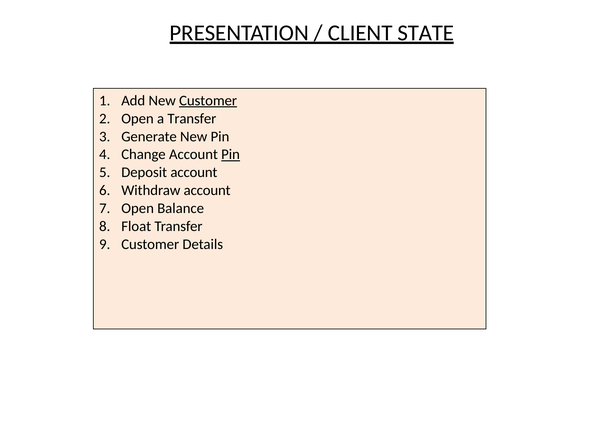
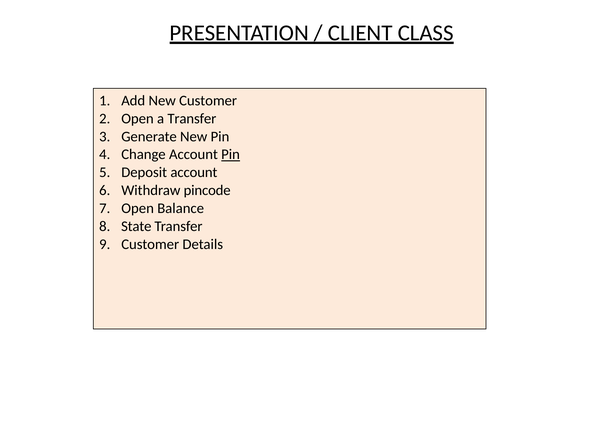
STATE: STATE -> CLASS
Customer at (208, 100) underline: present -> none
Withdraw account: account -> pincode
Float: Float -> State
